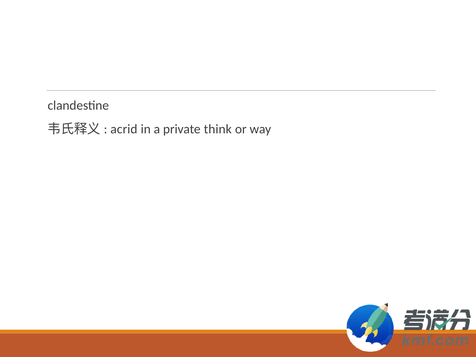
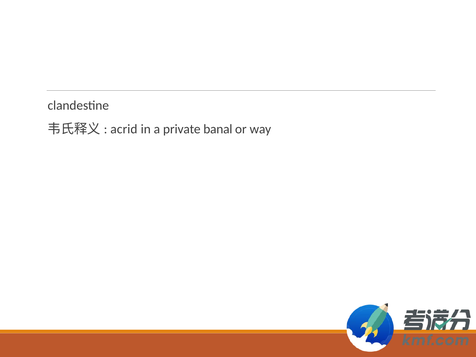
think: think -> banal
